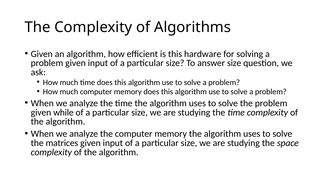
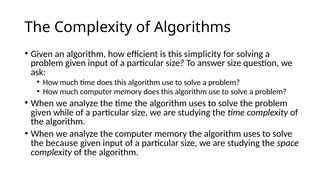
hardware: hardware -> simplicity
matrices: matrices -> because
